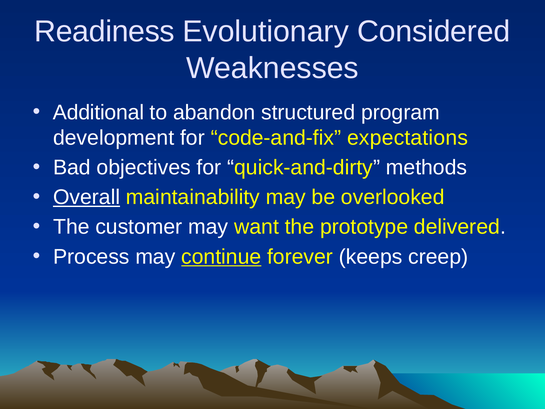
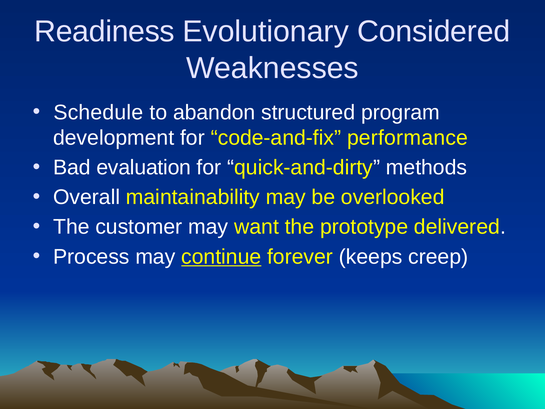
Additional: Additional -> Schedule
expectations: expectations -> performance
objectives: objectives -> evaluation
Overall underline: present -> none
